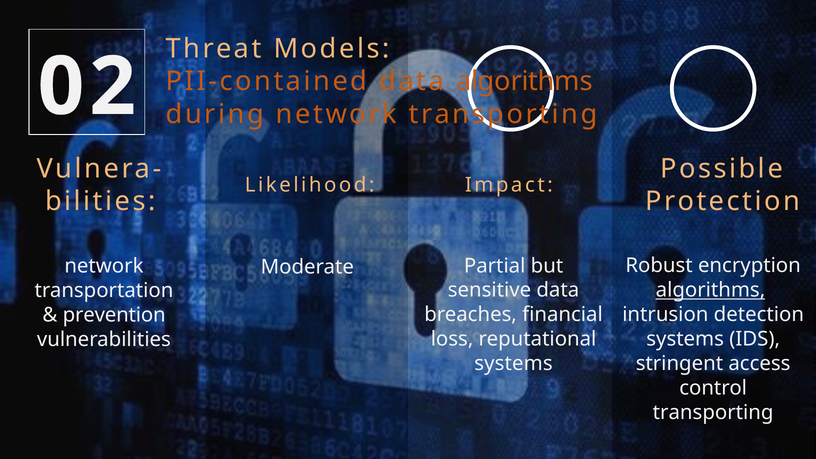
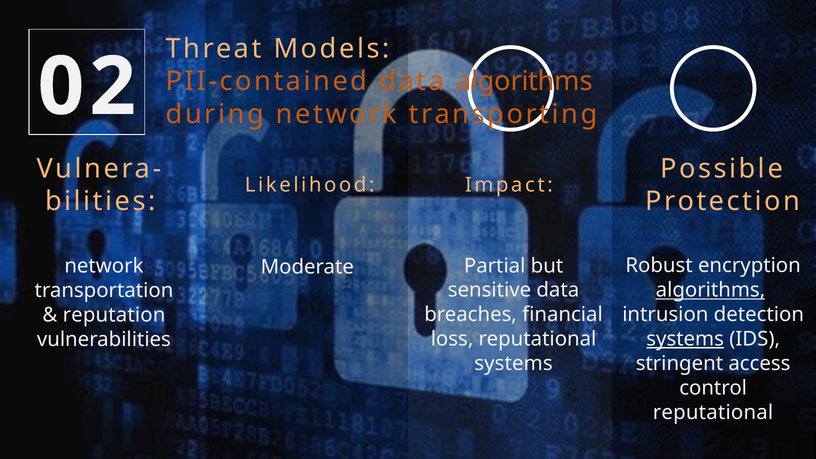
prevention: prevention -> reputation
systems at (685, 339) underline: none -> present
transporting at (713, 413): transporting -> reputational
